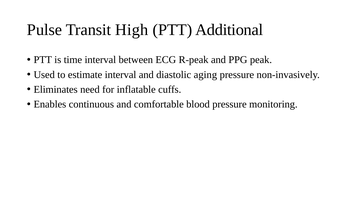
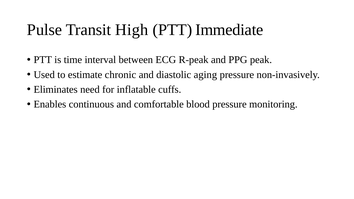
Additional: Additional -> Immediate
estimate interval: interval -> chronic
